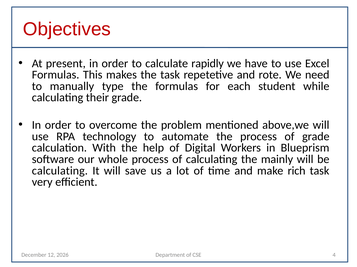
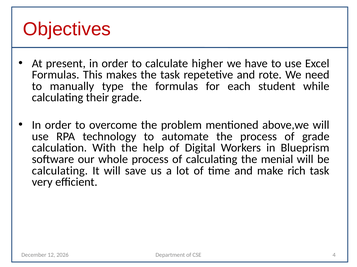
rapidly: rapidly -> higher
mainly: mainly -> menial
